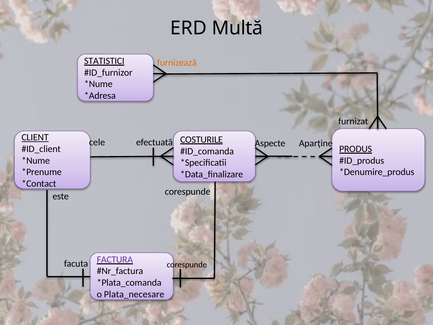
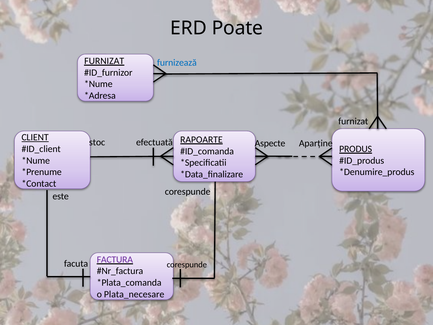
Multă: Multă -> Poate
STATISTICI at (104, 61): STATISTICI -> FURNIZAT
furnizează colour: orange -> blue
COSTURILE: COSTURILE -> RAPOARTE
cele: cele -> stoc
